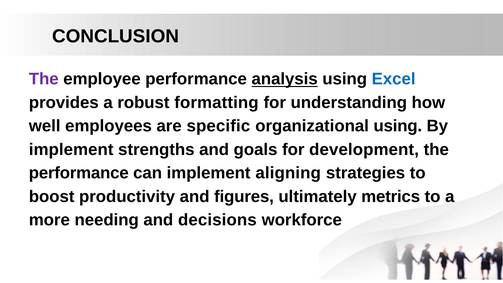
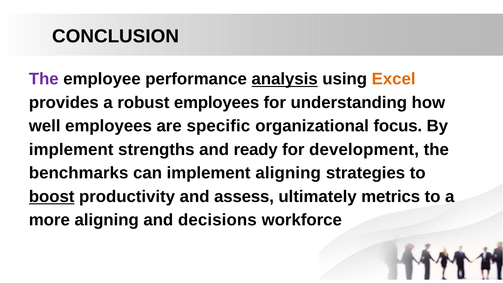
Excel colour: blue -> orange
robust formatting: formatting -> employees
organizational using: using -> focus
goals: goals -> ready
performance at (79, 173): performance -> benchmarks
boost underline: none -> present
figures: figures -> assess
more needing: needing -> aligning
